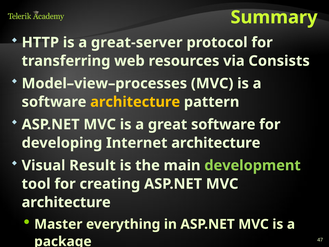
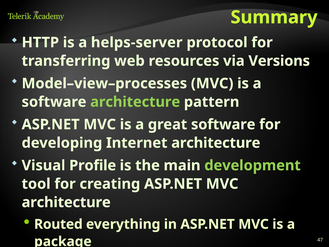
great-server: great-server -> helps-server
Consists: Consists -> Versions
architecture at (135, 102) colour: yellow -> light green
Result: Result -> Profile
Master: Master -> Routed
